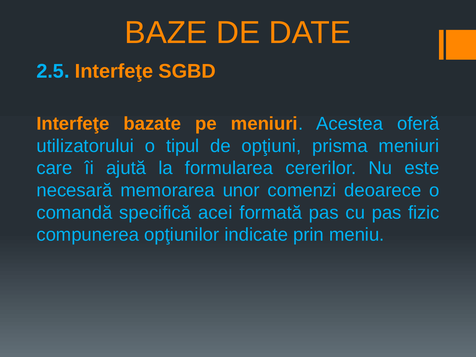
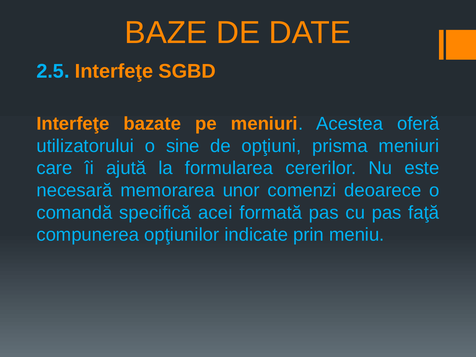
tipul: tipul -> sine
fizic: fizic -> faţă
